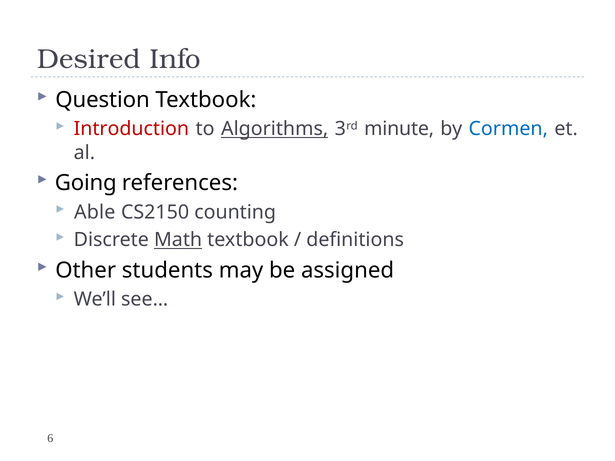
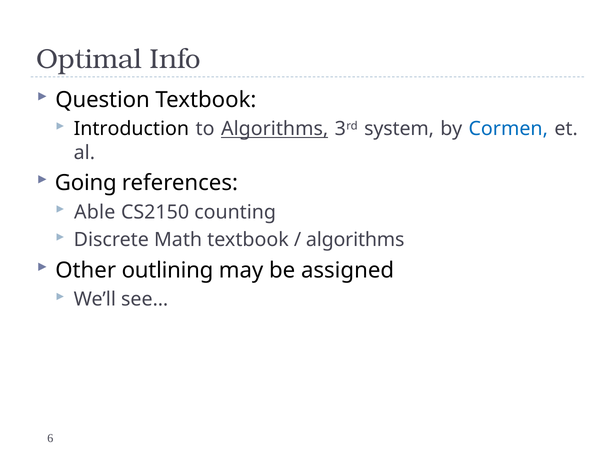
Desired: Desired -> Optimal
Introduction colour: red -> black
minute: minute -> system
Math underline: present -> none
definitions at (355, 240): definitions -> algorithms
students: students -> outlining
